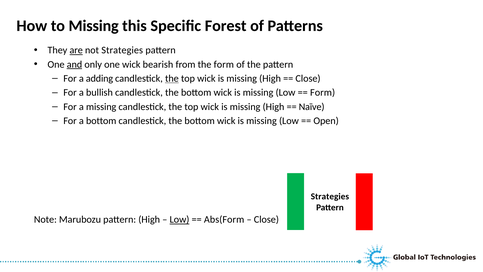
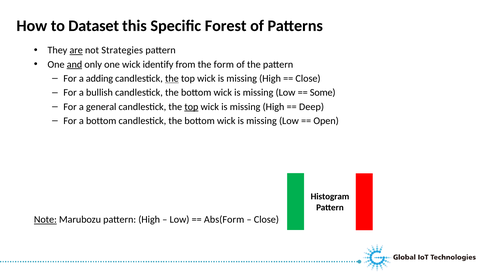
to Missing: Missing -> Dataset
bearish: bearish -> identify
Form at (323, 92): Form -> Some
a missing: missing -> general
top at (191, 107) underline: none -> present
Naïve: Naïve -> Deep
Strategies at (330, 196): Strategies -> Histogram
Note underline: none -> present
Low at (179, 219) underline: present -> none
